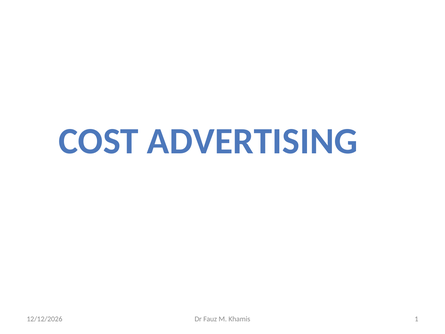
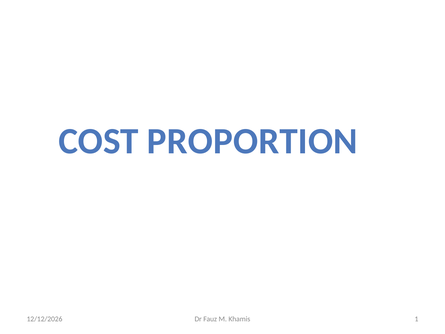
ADVERTISING: ADVERTISING -> PROPORTION
